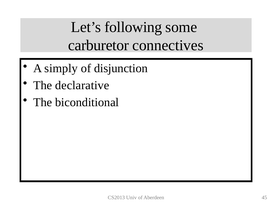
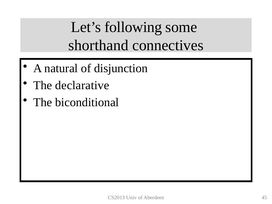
carburetor: carburetor -> shorthand
simply: simply -> natural
